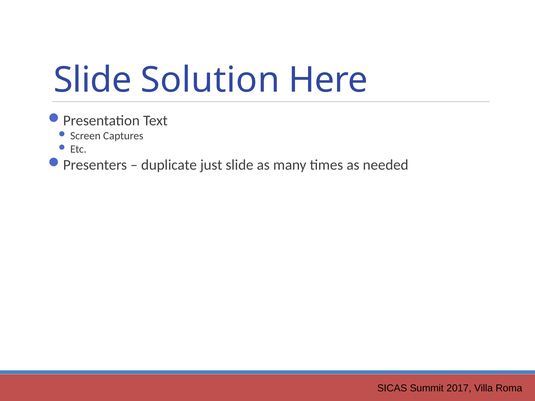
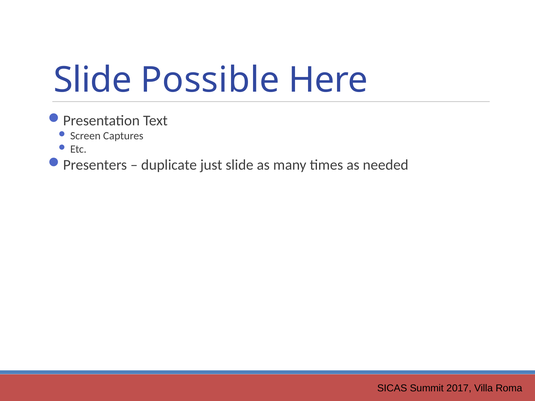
Solution: Solution -> Possible
